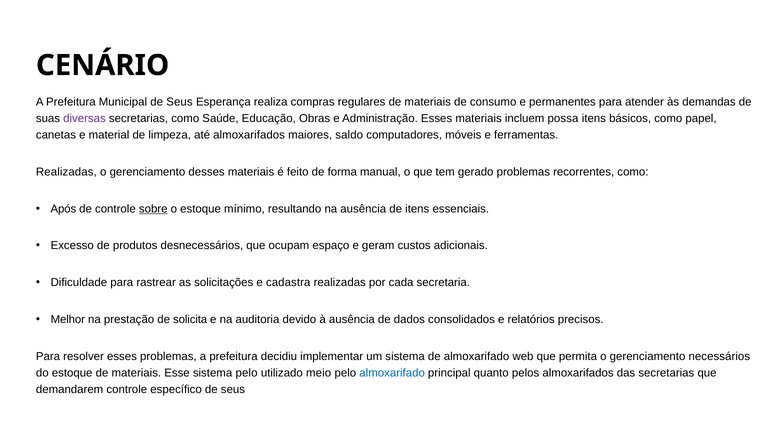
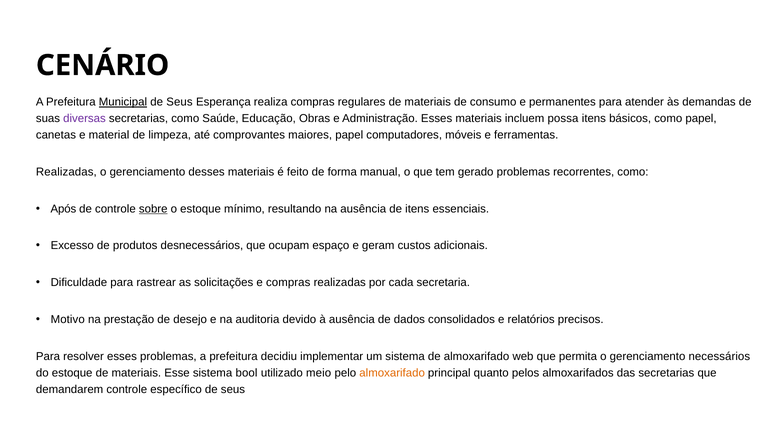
Municipal underline: none -> present
até almoxarifados: almoxarifados -> comprovantes
maiores saldo: saldo -> papel
e cadastra: cadastra -> compras
Melhor: Melhor -> Motivo
solicita: solicita -> desejo
sistema pelo: pelo -> bool
almoxarifado at (392, 372) colour: blue -> orange
